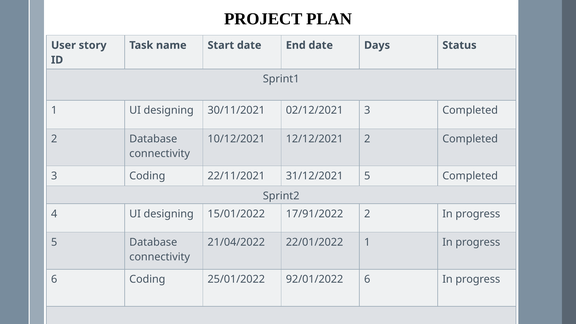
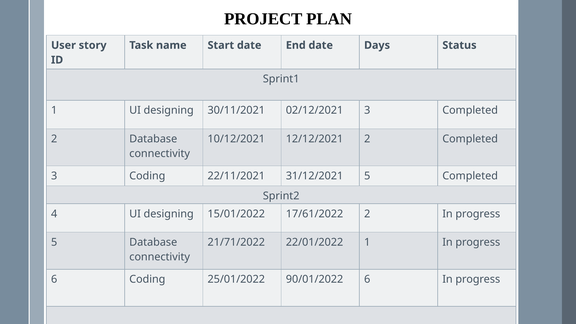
17/91/2022: 17/91/2022 -> 17/61/2022
21/04/2022: 21/04/2022 -> 21/71/2022
92/01/2022: 92/01/2022 -> 90/01/2022
